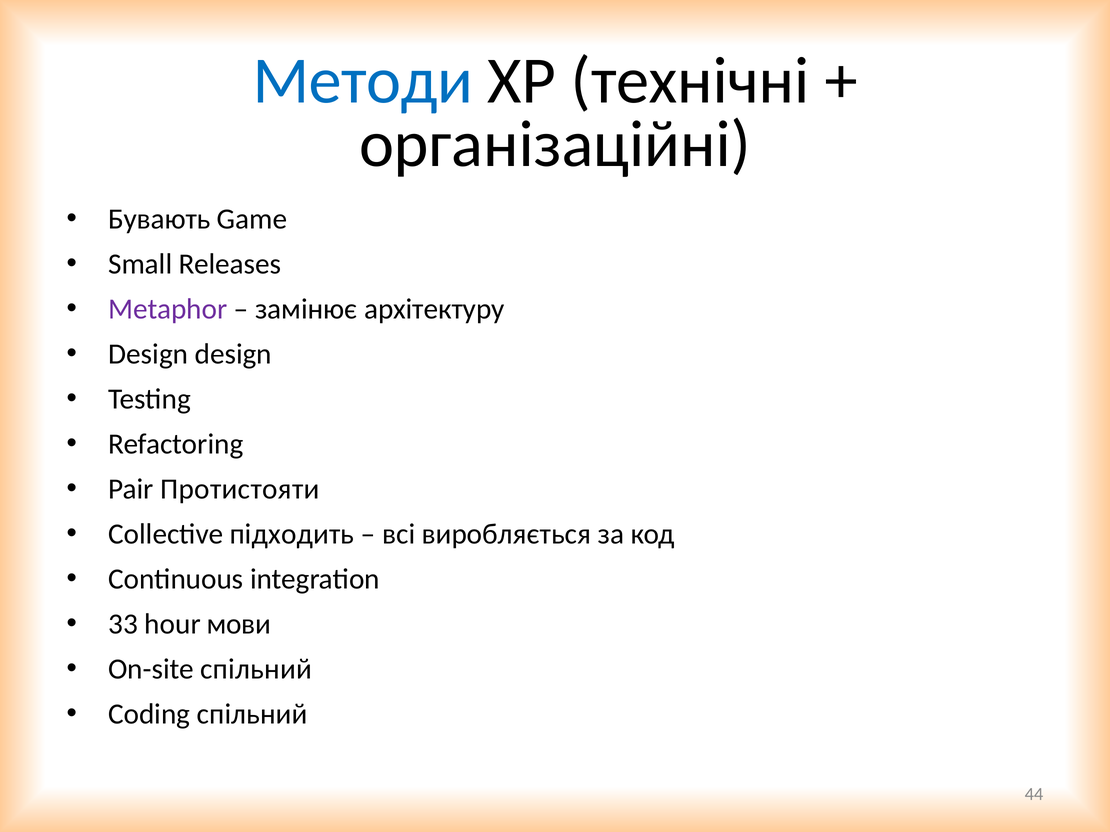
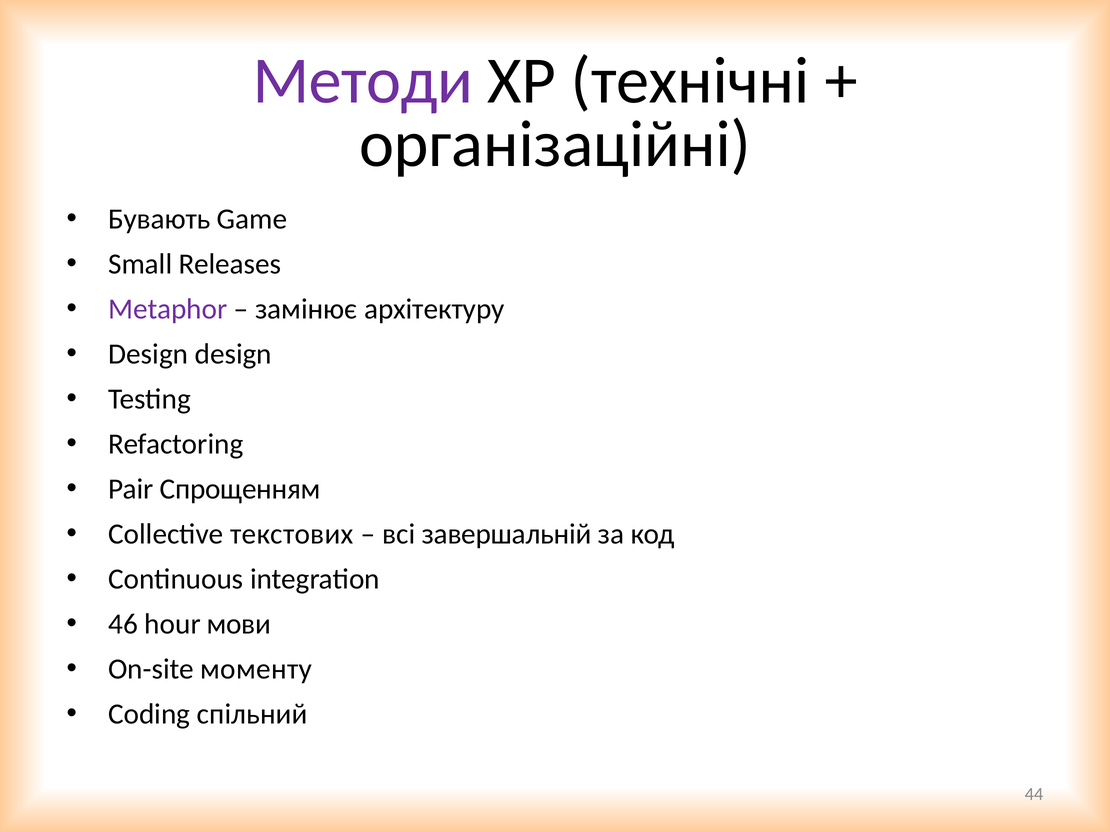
Методи colour: blue -> purple
Протистояти: Протистояти -> Спрощенням
підходить: підходить -> текстових
виробляється: виробляється -> завершальній
33: 33 -> 46
On-site спільний: спільний -> моменту
